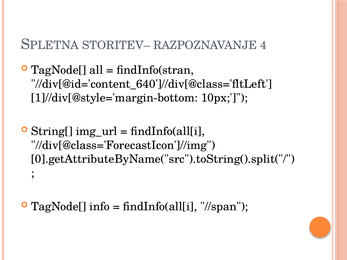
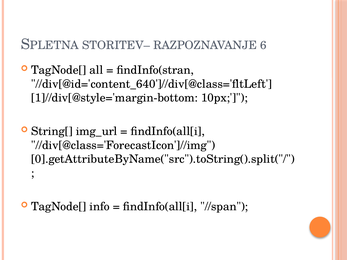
4: 4 -> 6
